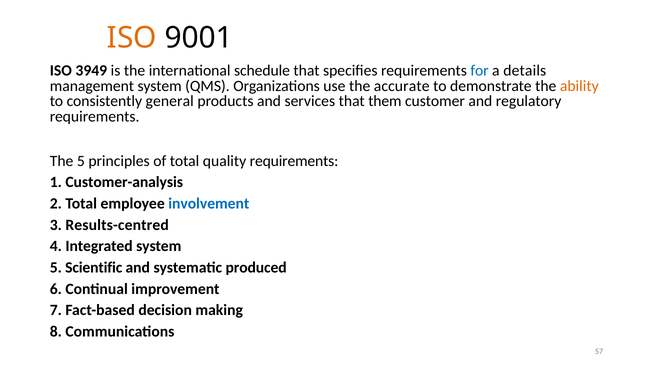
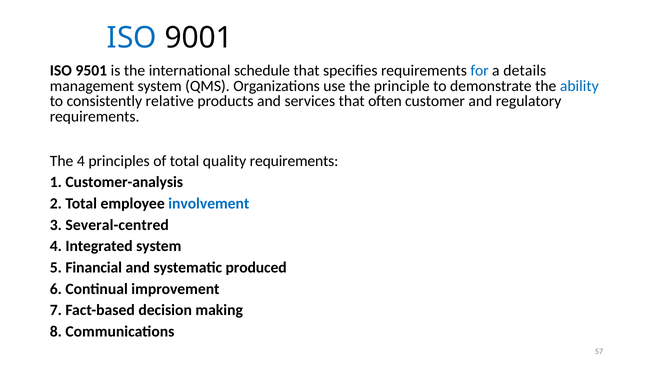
ISO at (132, 38) colour: orange -> blue
3949: 3949 -> 9501
accurate: accurate -> principle
ability colour: orange -> blue
general: general -> relative
them: them -> often
The 5: 5 -> 4
Results-centred: Results-centred -> Several-centred
Scientific: Scientific -> Financial
